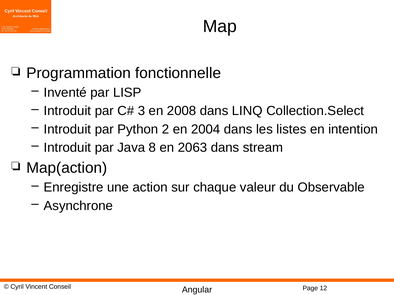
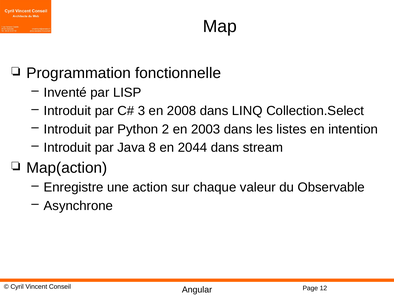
2004: 2004 -> 2003
2063: 2063 -> 2044
